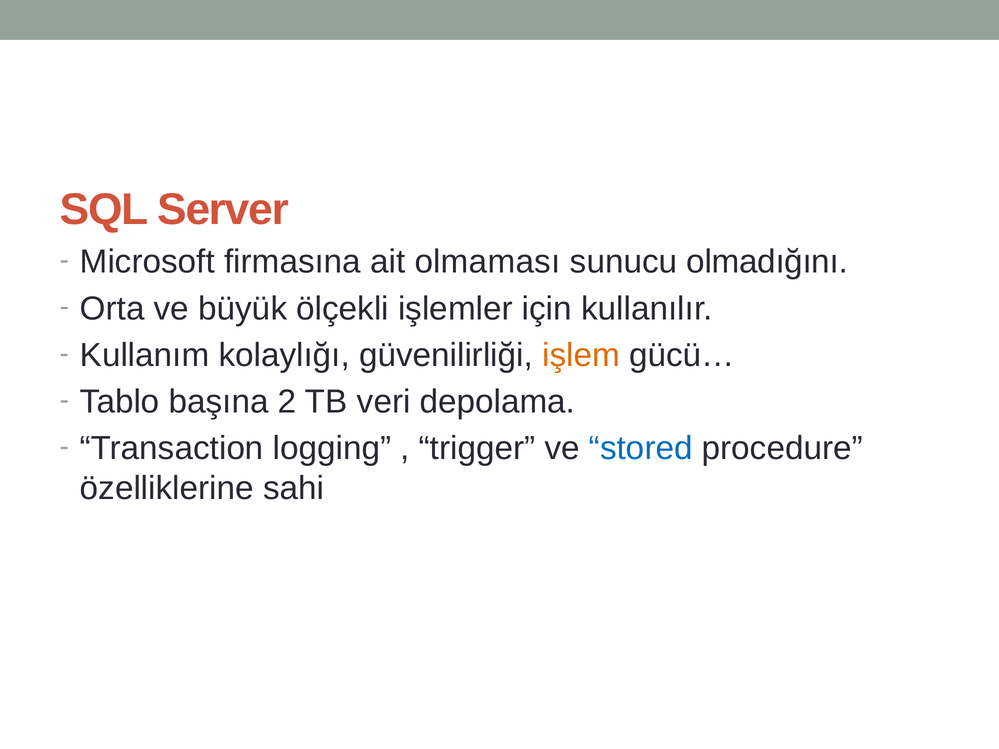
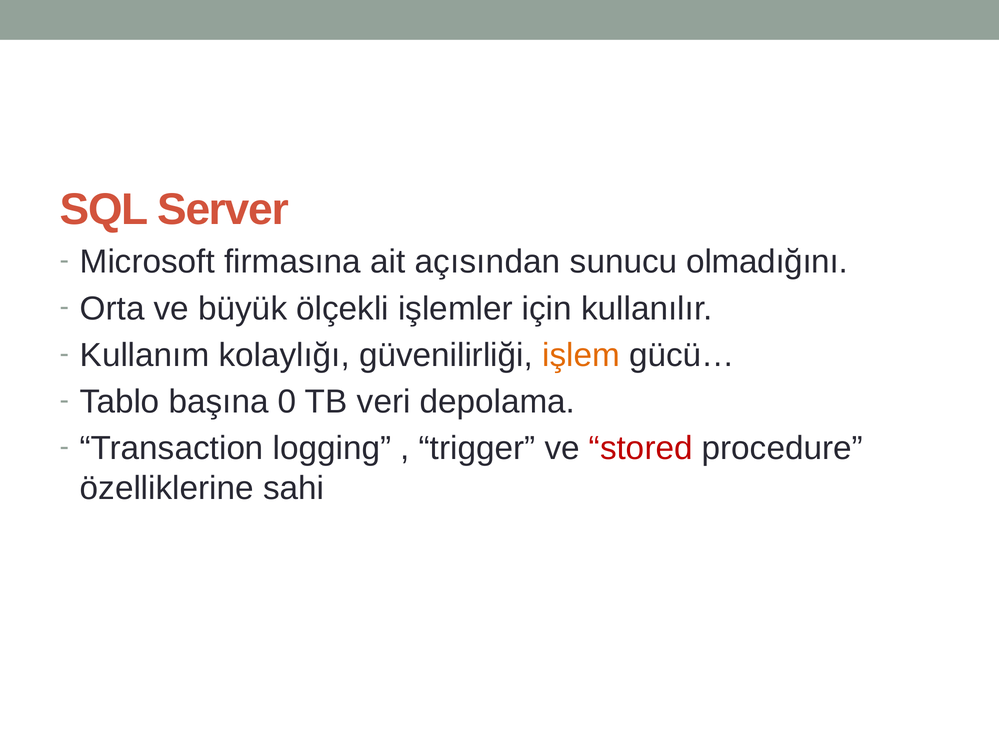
olmaması: olmaması -> açısından
2: 2 -> 0
stored colour: blue -> red
